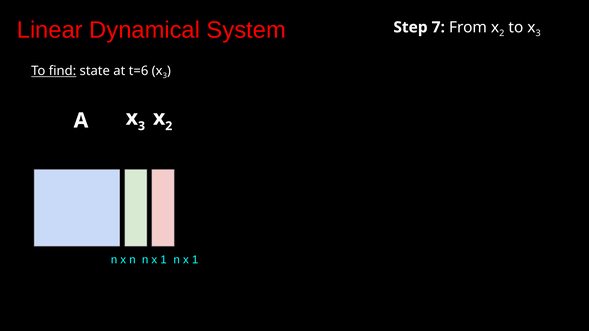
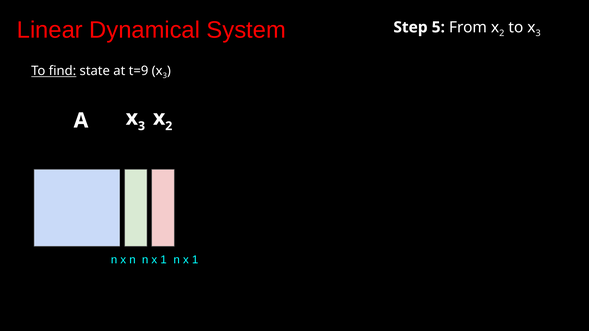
7: 7 -> 5
t=6: t=6 -> t=9
